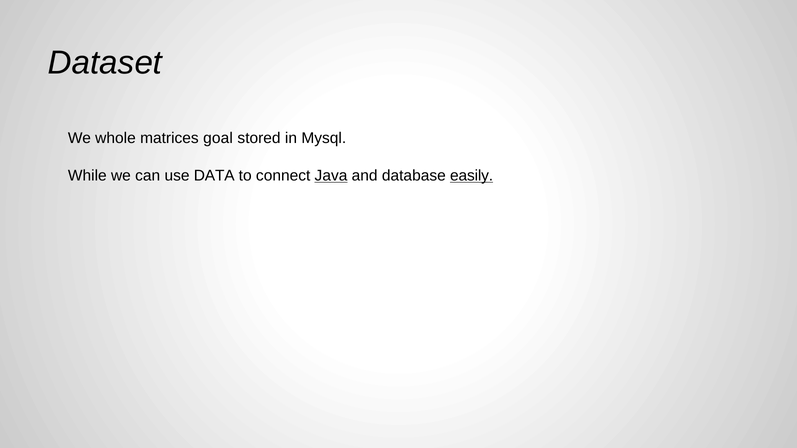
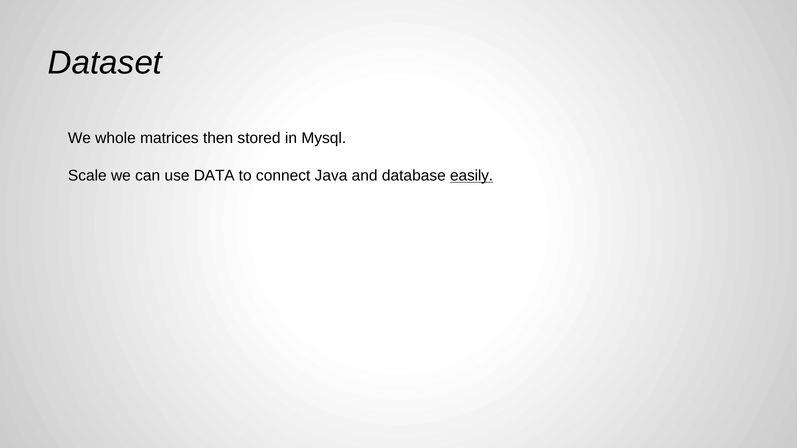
goal: goal -> then
While: While -> Scale
Java underline: present -> none
